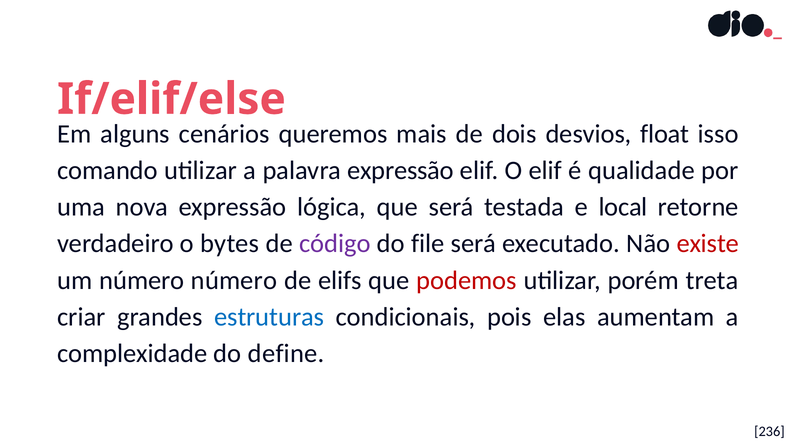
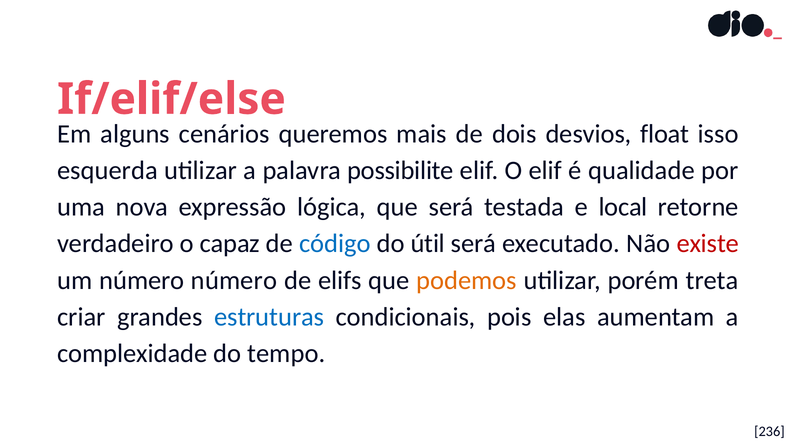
comando: comando -> esquerda
palavra expressão: expressão -> possibilite
bytes: bytes -> capaz
código colour: purple -> blue
file: file -> útil
podemos colour: red -> orange
define: define -> tempo
